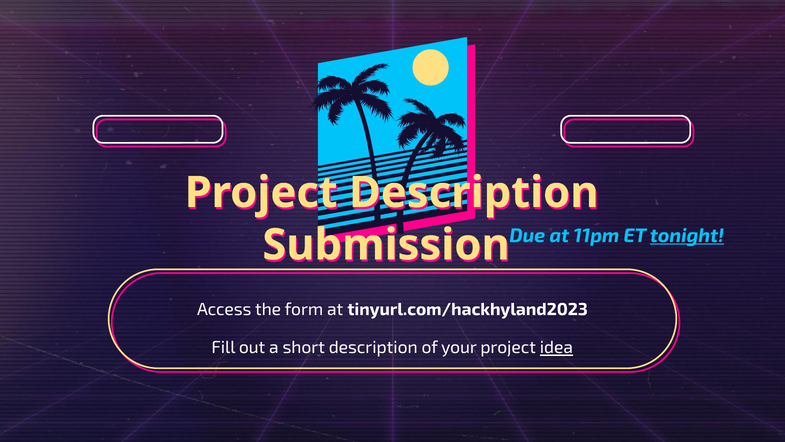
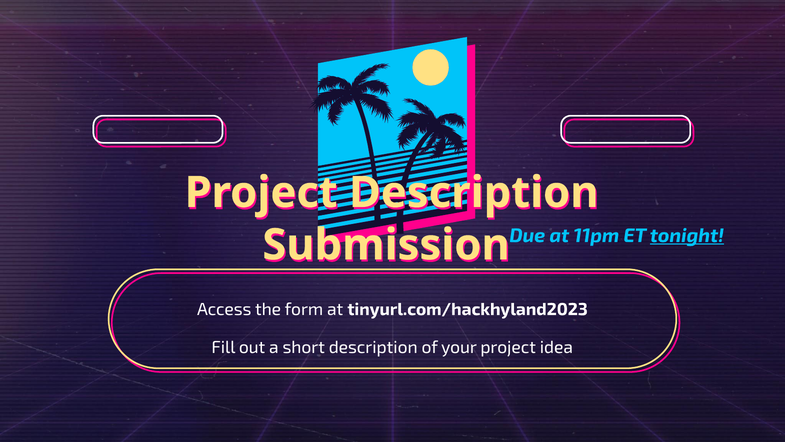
idea underline: present -> none
